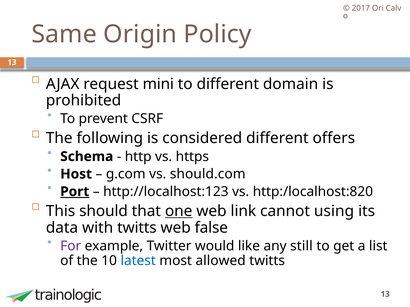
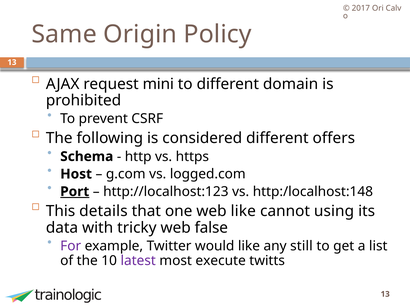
should.com: should.com -> logged.com
http:/localhost:820: http:/localhost:820 -> http:/localhost:148
should: should -> details
one underline: present -> none
web link: link -> like
with twitts: twitts -> tricky
latest colour: blue -> purple
allowed: allowed -> execute
